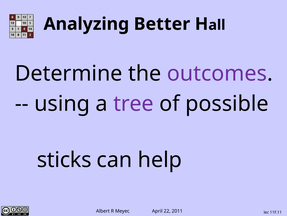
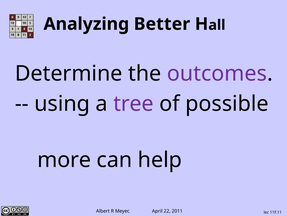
sticks: sticks -> more
